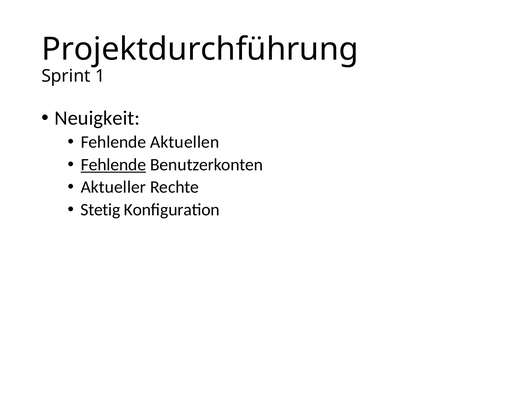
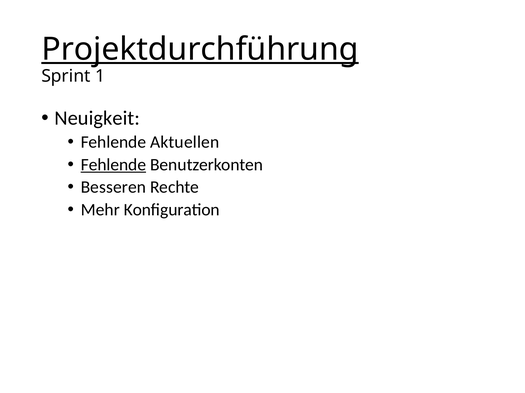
Projektdurchführung underline: none -> present
Aktueller: Aktueller -> Besseren
Stetig: Stetig -> Mehr
